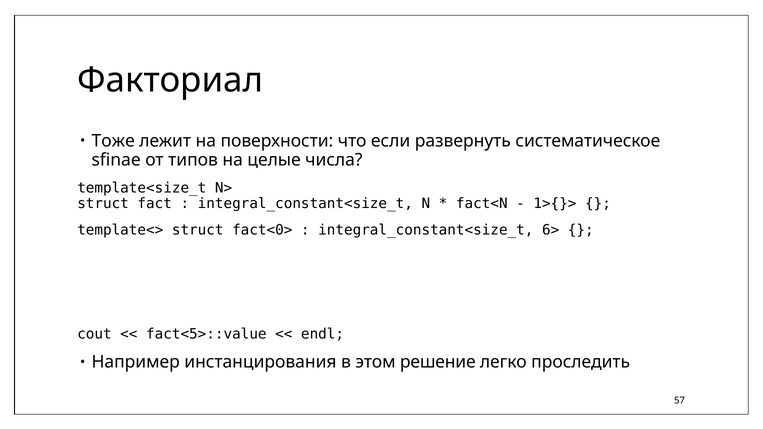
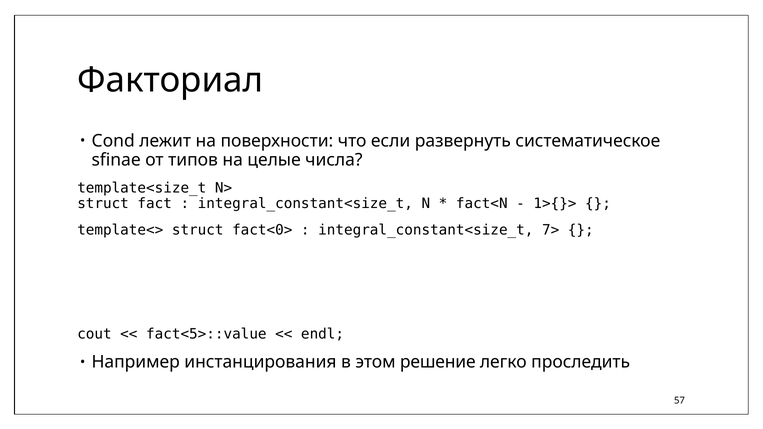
Тоже: Тоже -> Cond
6>: 6> -> 7>
